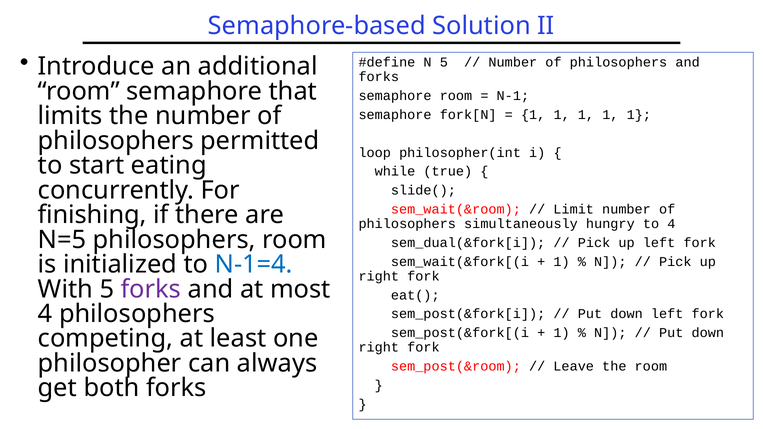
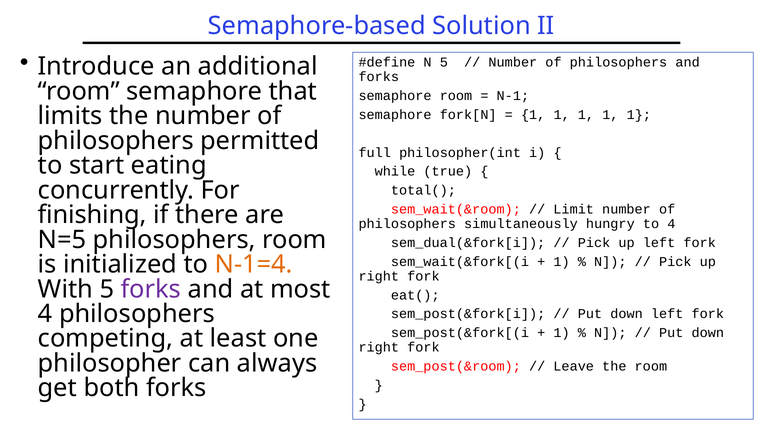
loop: loop -> full
slide(: slide( -> total(
N-1=4 colour: blue -> orange
